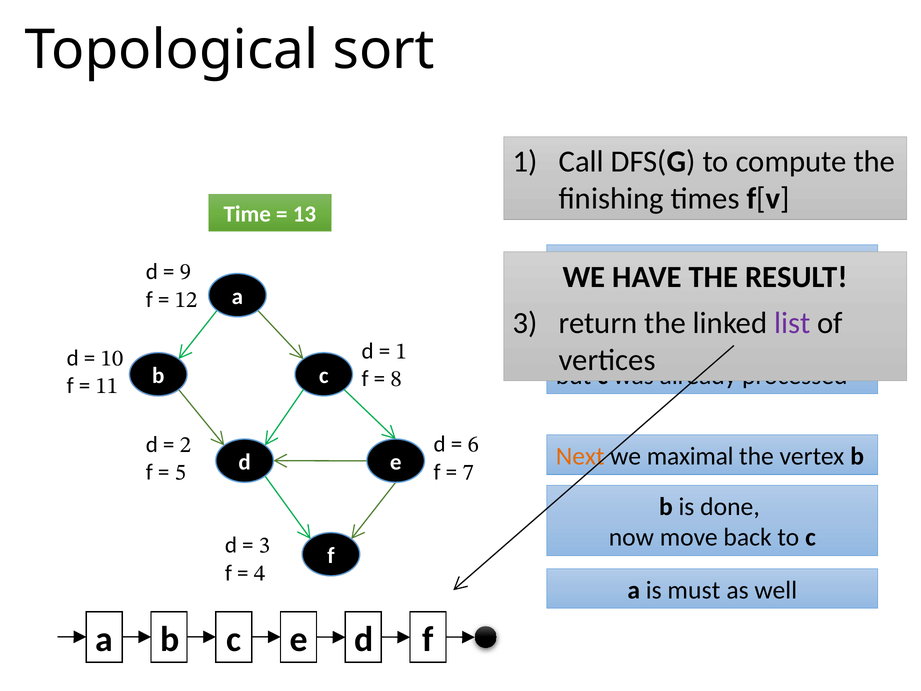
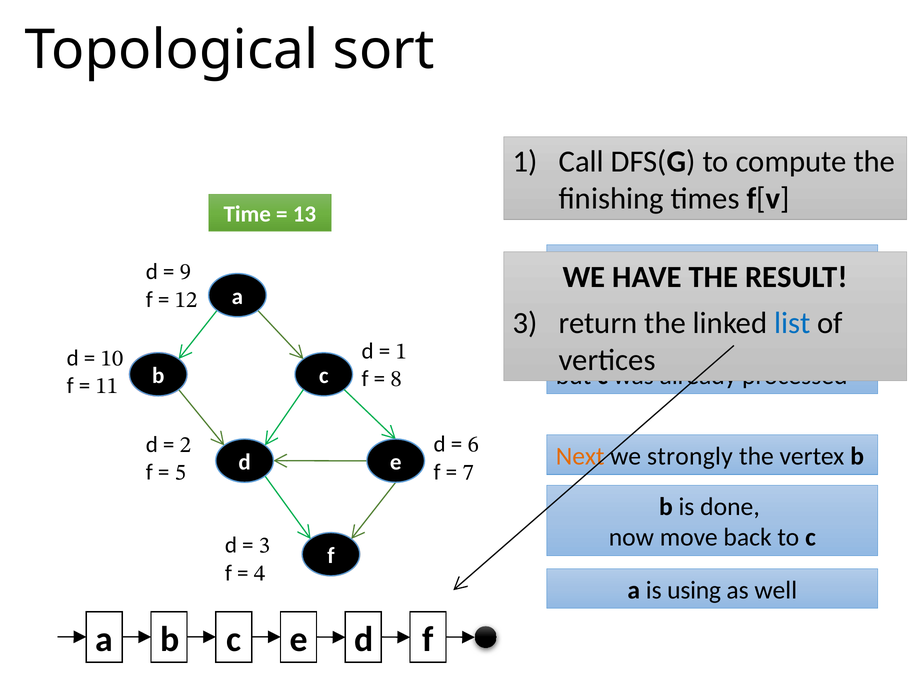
list colour: purple -> blue
maximal: maximal -> strongly
must: must -> using
